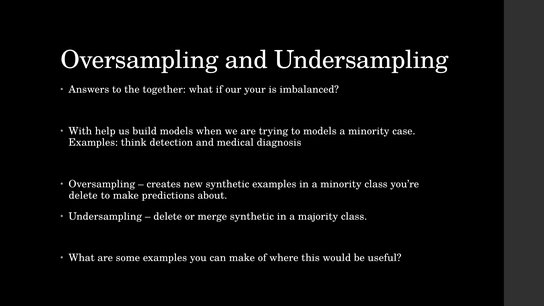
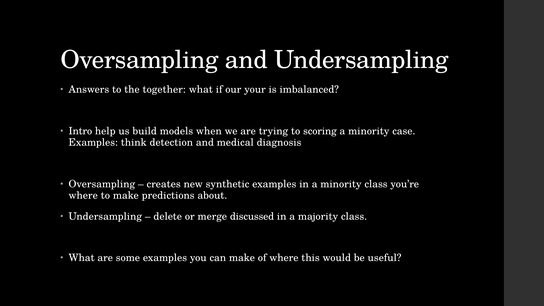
With: With -> Intro
to models: models -> scoring
delete at (83, 196): delete -> where
merge synthetic: synthetic -> discussed
